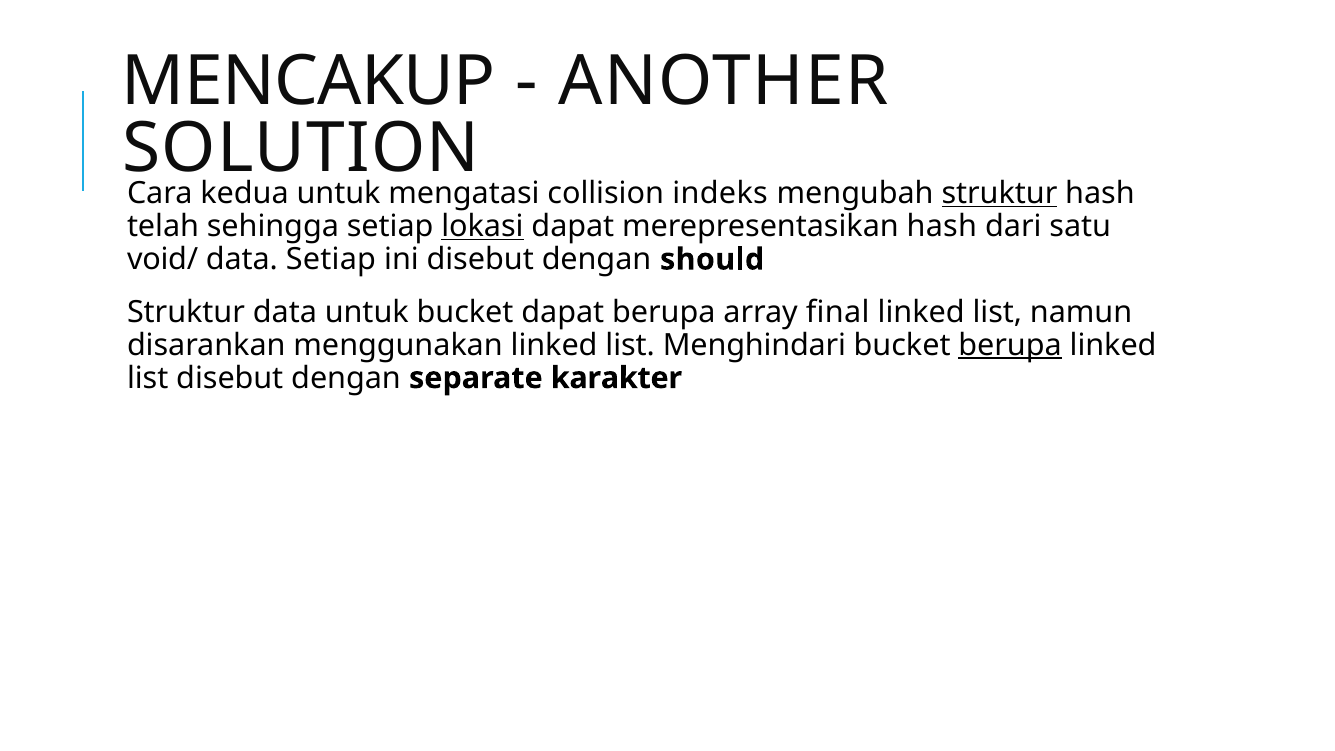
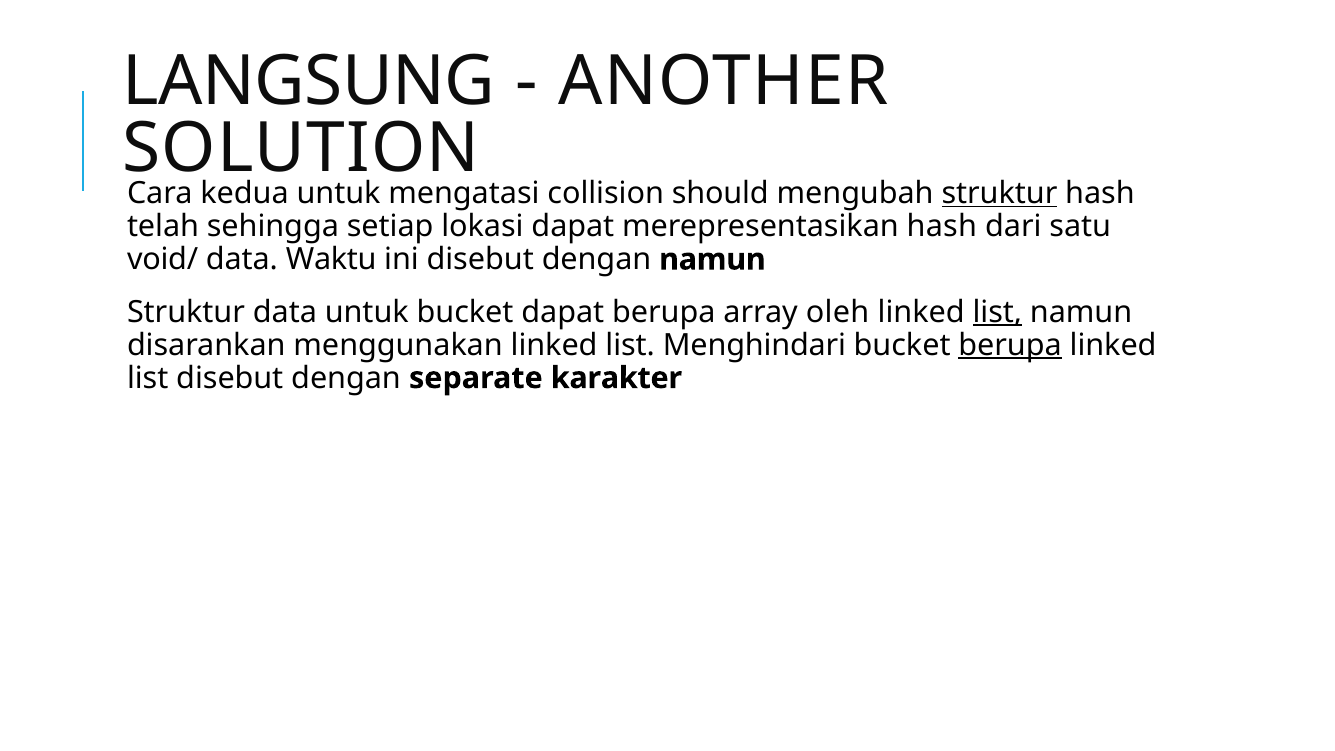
MENCAKUP: MENCAKUP -> LANGSUNG
indeks: indeks -> should
lokasi underline: present -> none
data Setiap: Setiap -> Waktu
dengan should: should -> namun
final: final -> oleh
list at (997, 312) underline: none -> present
